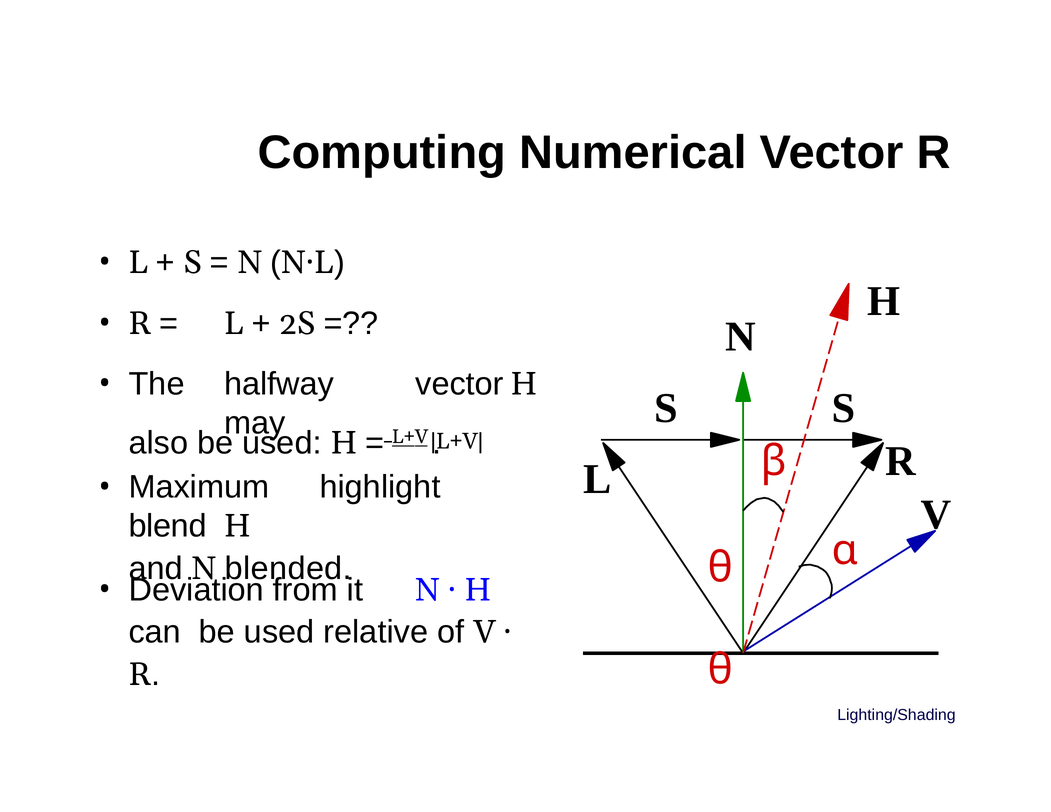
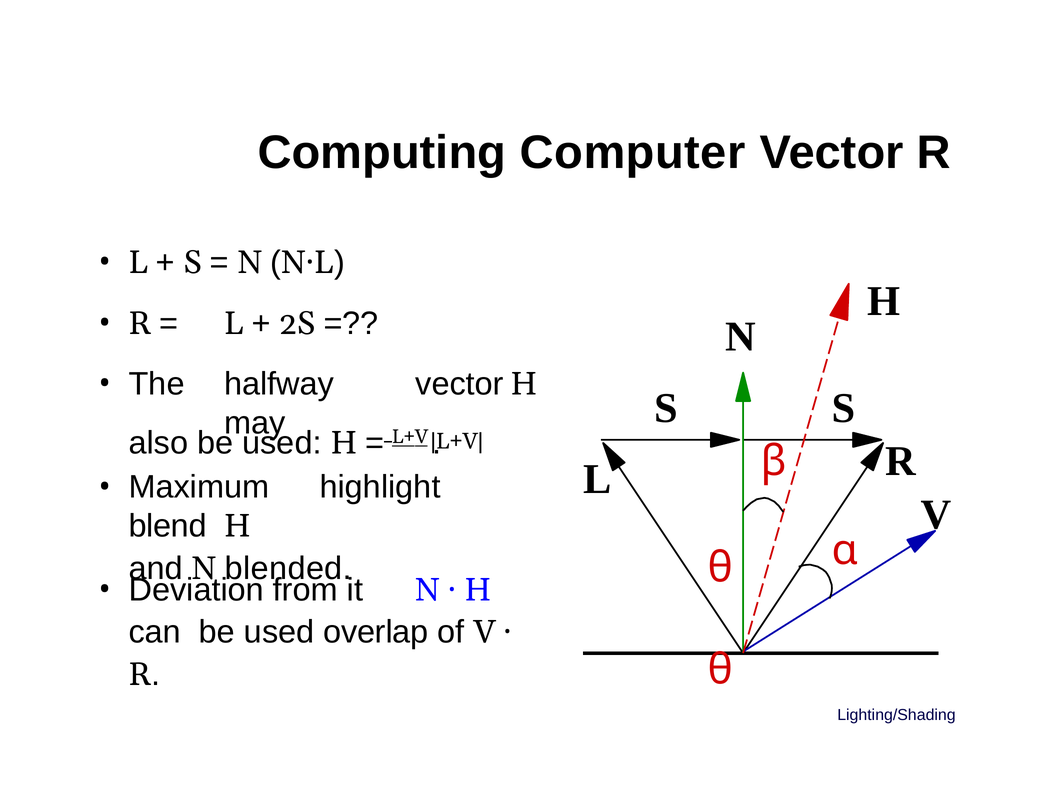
Numerical: Numerical -> Computer
relative: relative -> overlap
